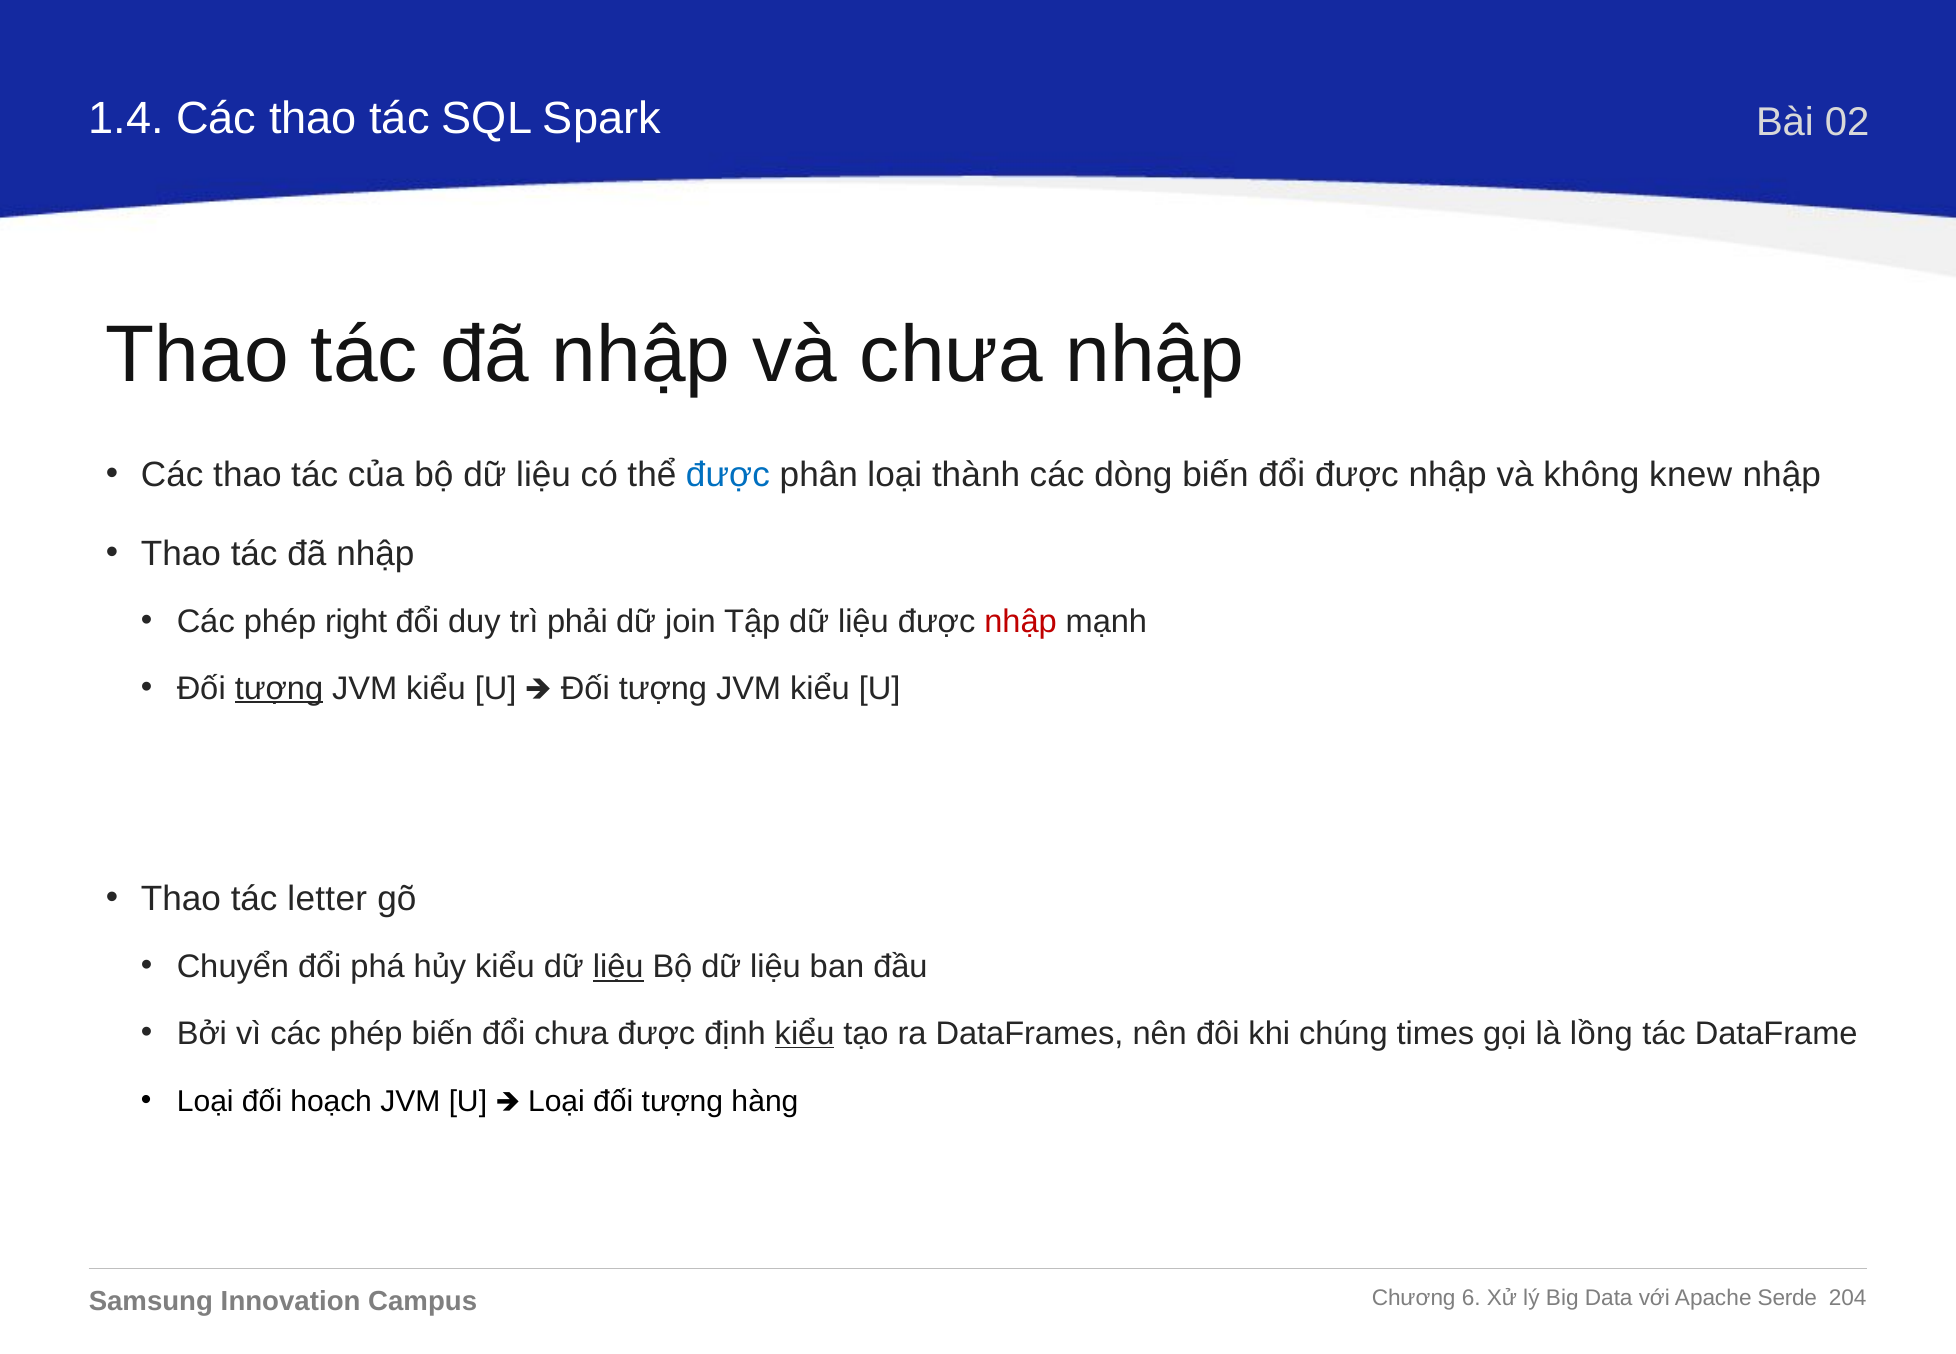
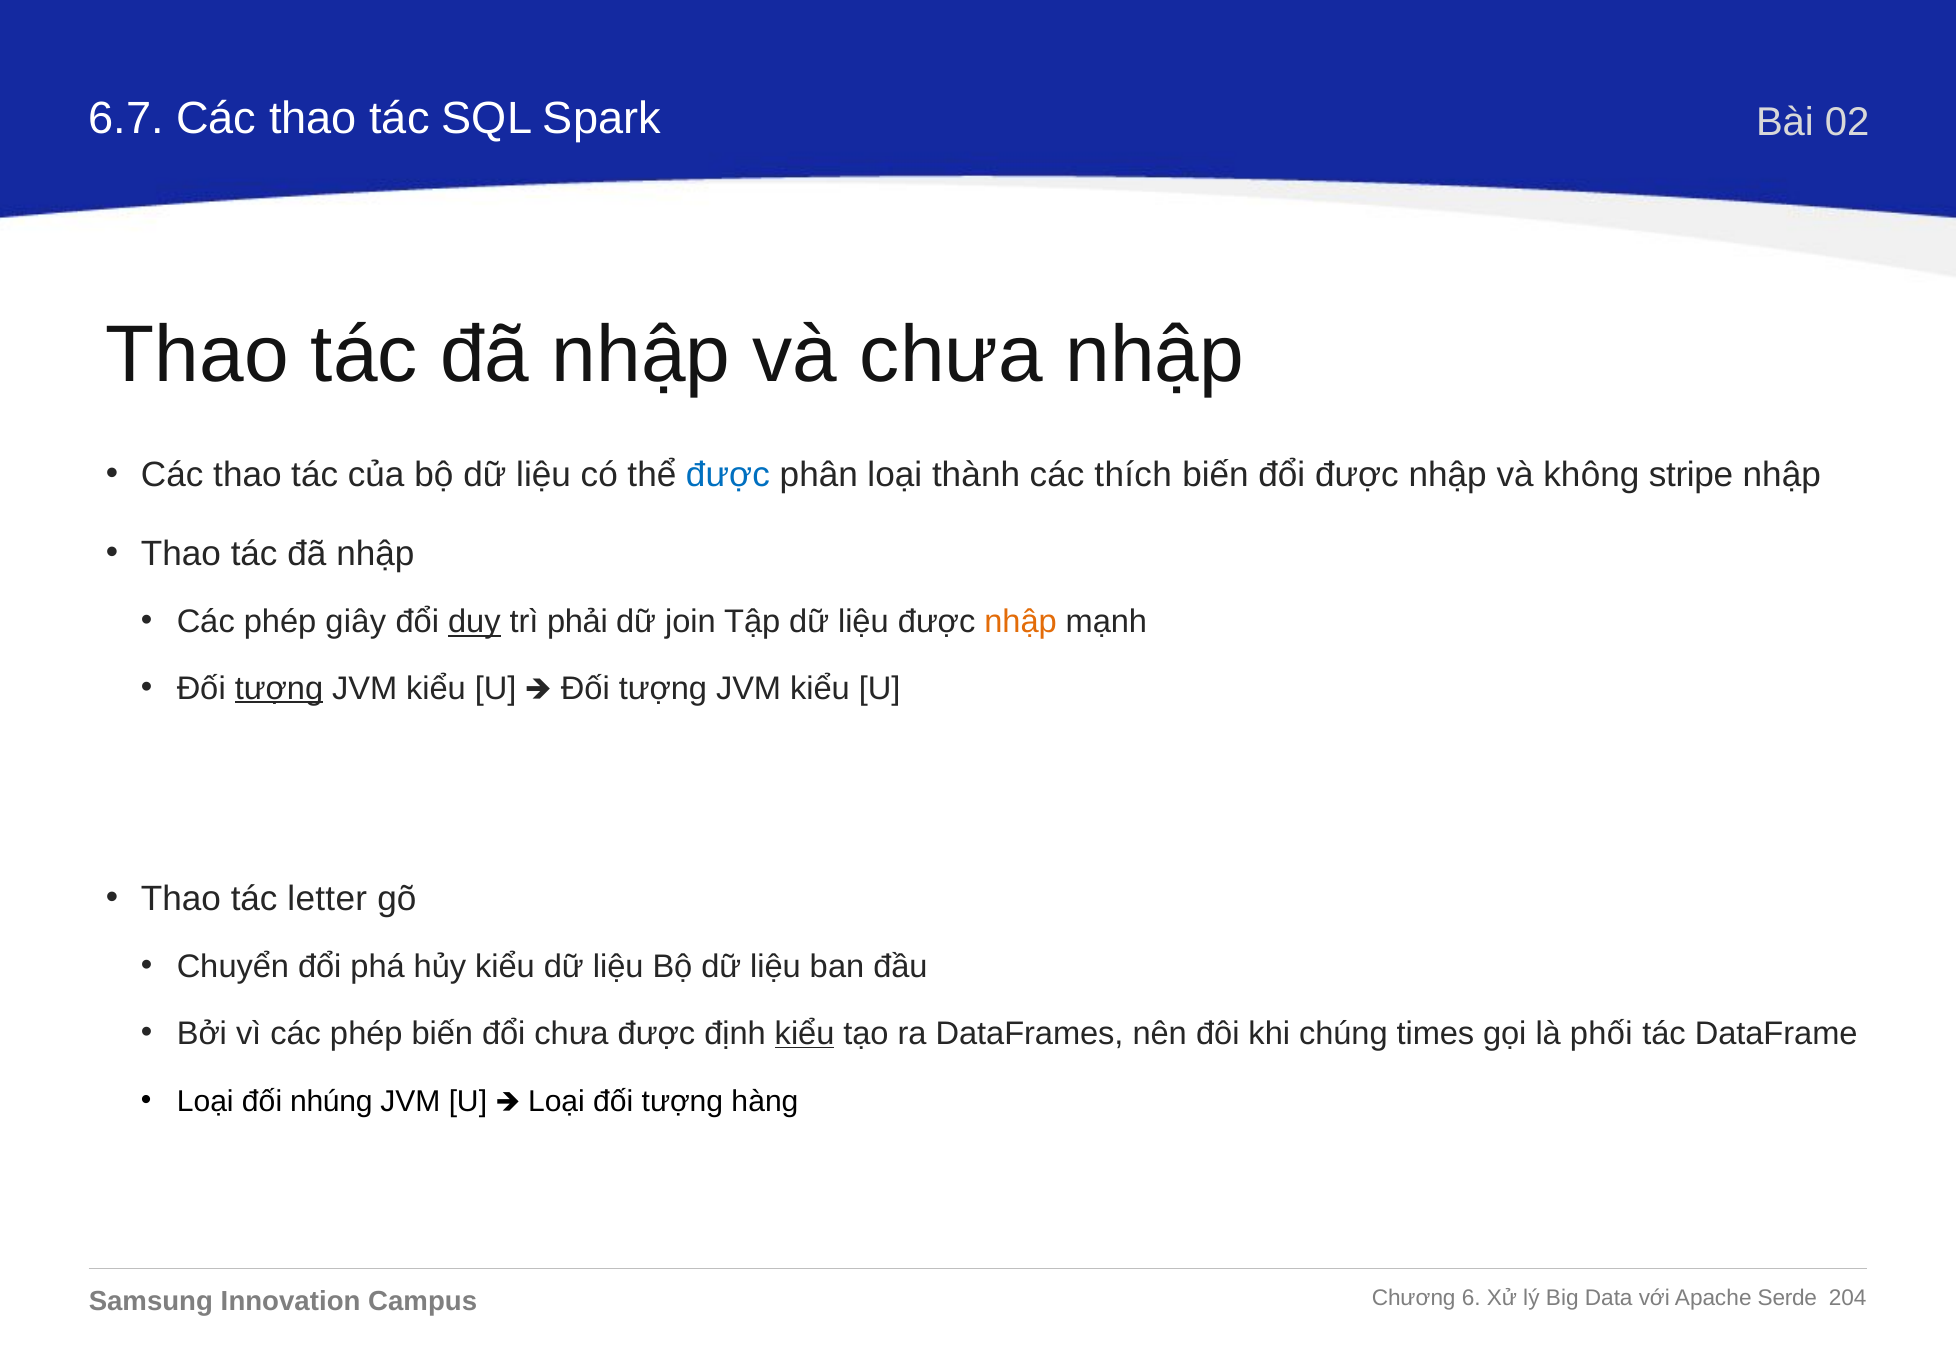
1.4: 1.4 -> 6.7
dòng: dòng -> thích
knew: knew -> stripe
right: right -> giây
duy underline: none -> present
nhập at (1021, 622) colour: red -> orange
liệu at (618, 967) underline: present -> none
lồng: lồng -> phối
hoạch: hoạch -> nhúng
